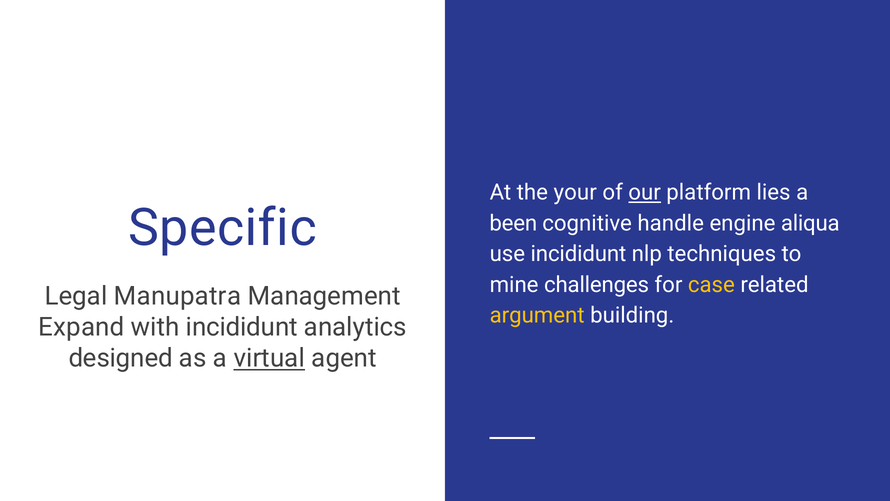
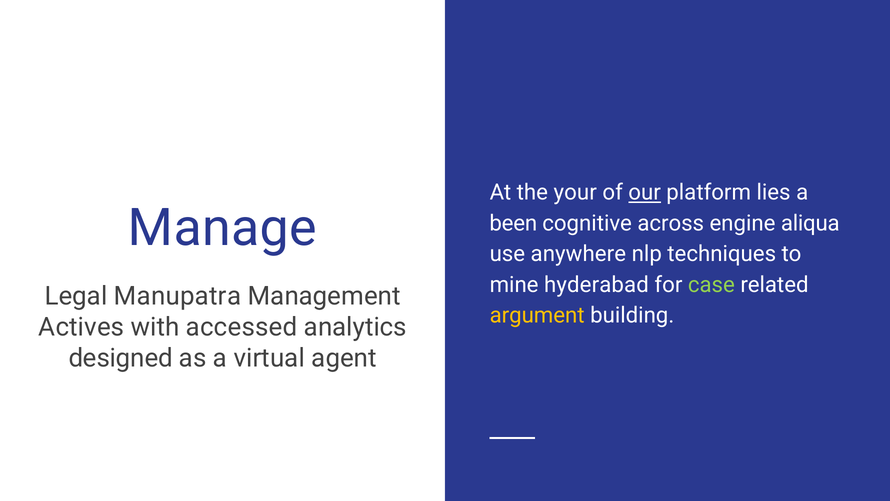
Specific: Specific -> Manage
handle: handle -> across
use incididunt: incididunt -> anywhere
challenges: challenges -> hyderabad
case colour: yellow -> light green
Expand: Expand -> Actives
with incididunt: incididunt -> accessed
virtual underline: present -> none
